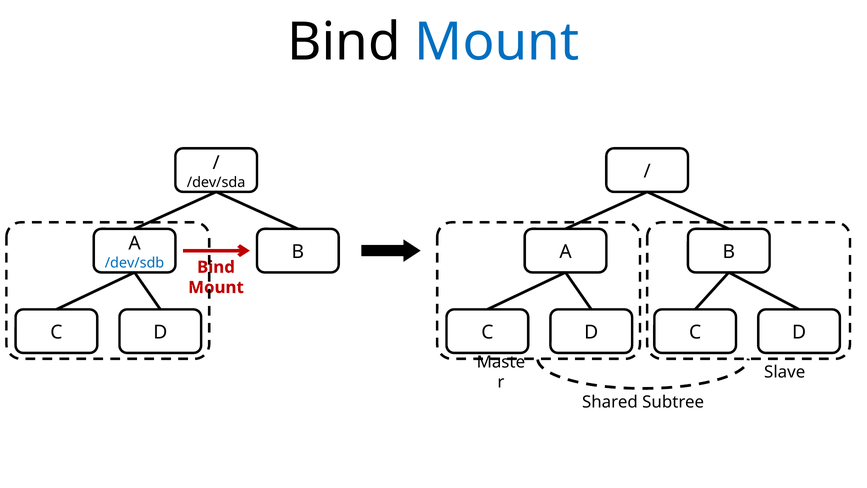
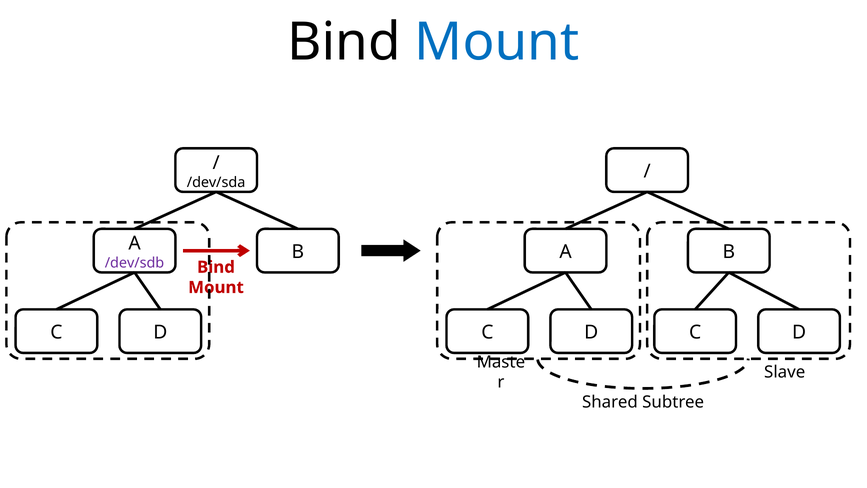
/dev/sdb colour: blue -> purple
